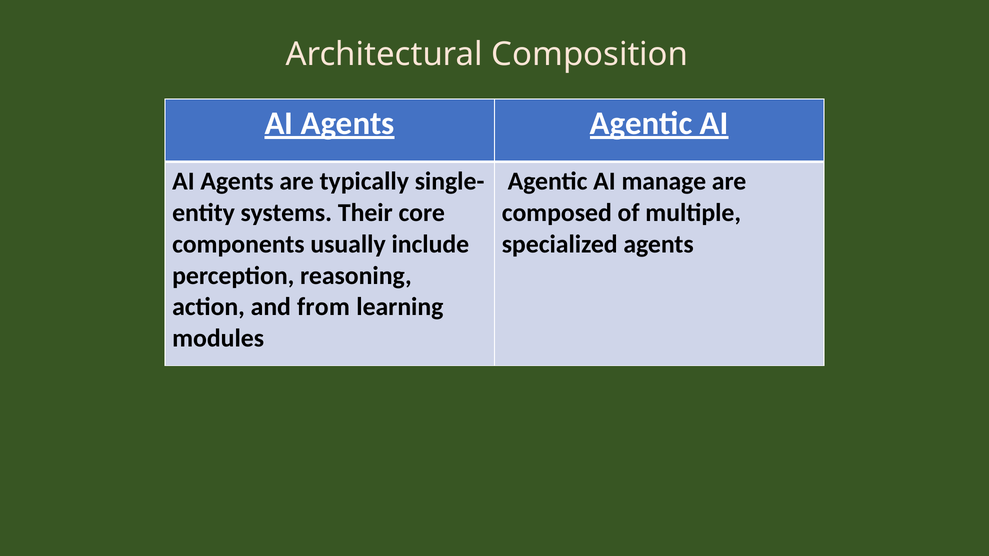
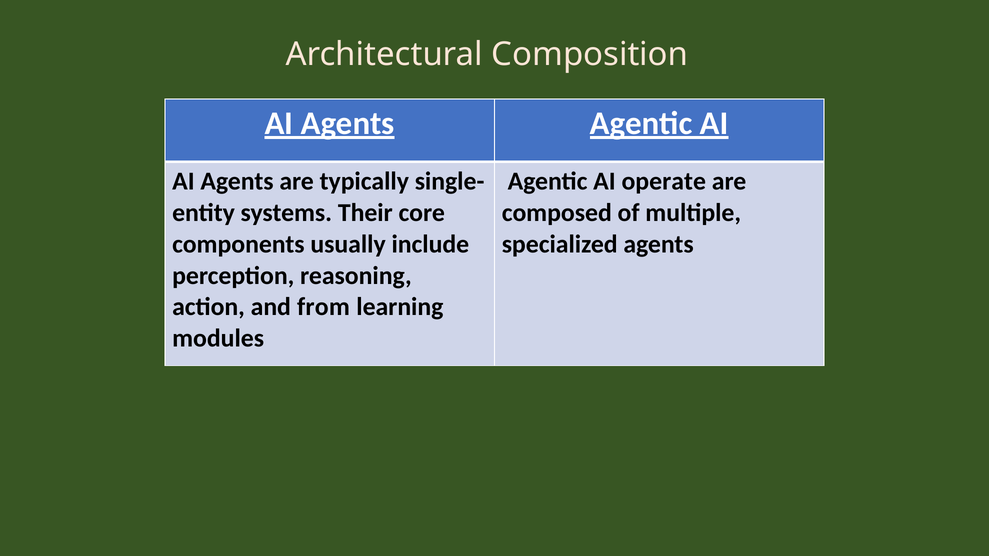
manage: manage -> operate
